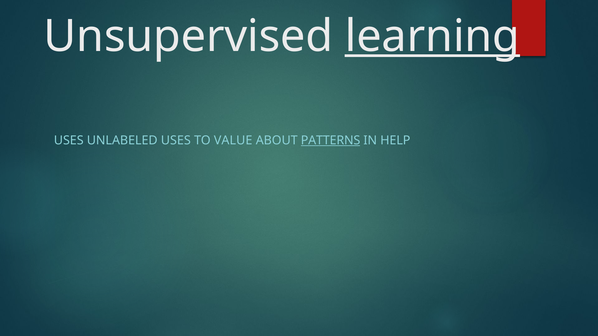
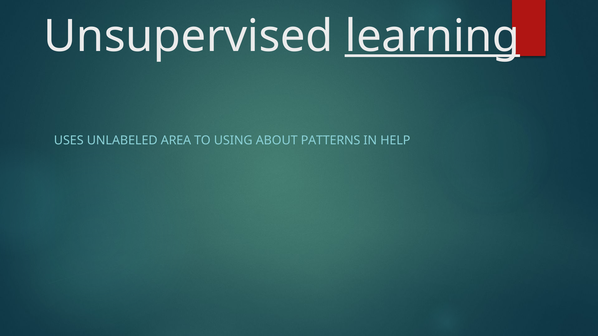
UNLABELED USES: USES -> AREA
VALUE: VALUE -> USING
PATTERNS underline: present -> none
